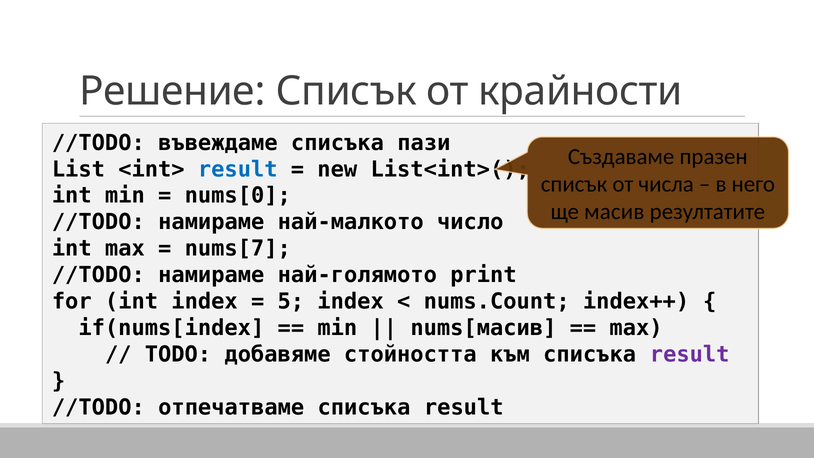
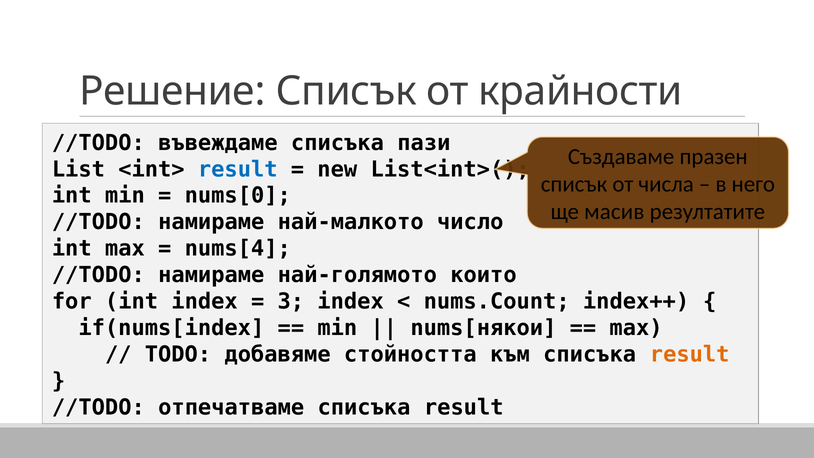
nums[7: nums[7 -> nums[4
print: print -> които
5: 5 -> 3
nums[масив: nums[масив -> nums[някои
result at (690, 354) colour: purple -> orange
